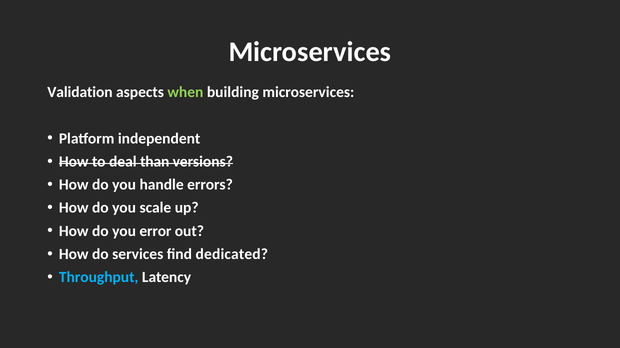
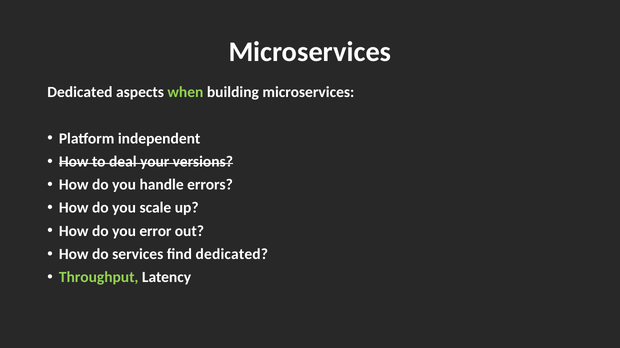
Validation at (80, 92): Validation -> Dedicated
than: than -> your
Throughput colour: light blue -> light green
